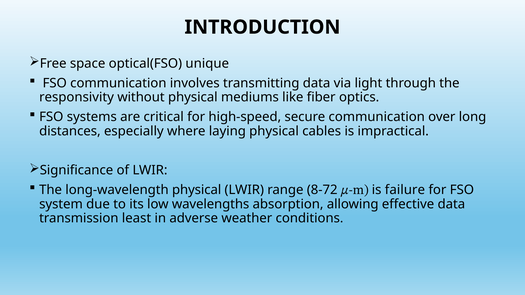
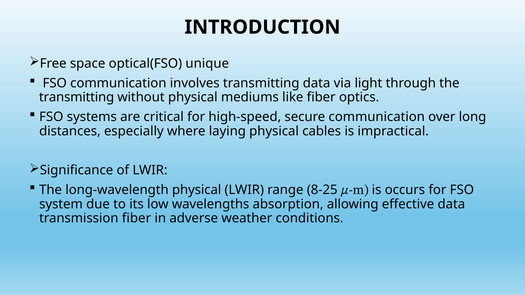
responsivity at (77, 97): responsivity -> transmitting
8-72: 8-72 -> 8-25
failure: failure -> occurs
transmission least: least -> fiber
